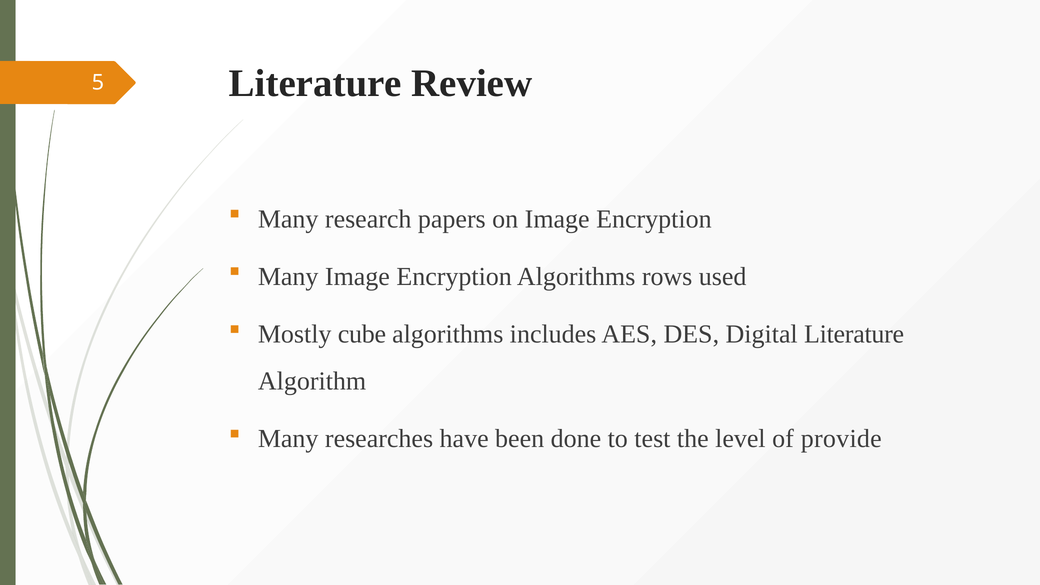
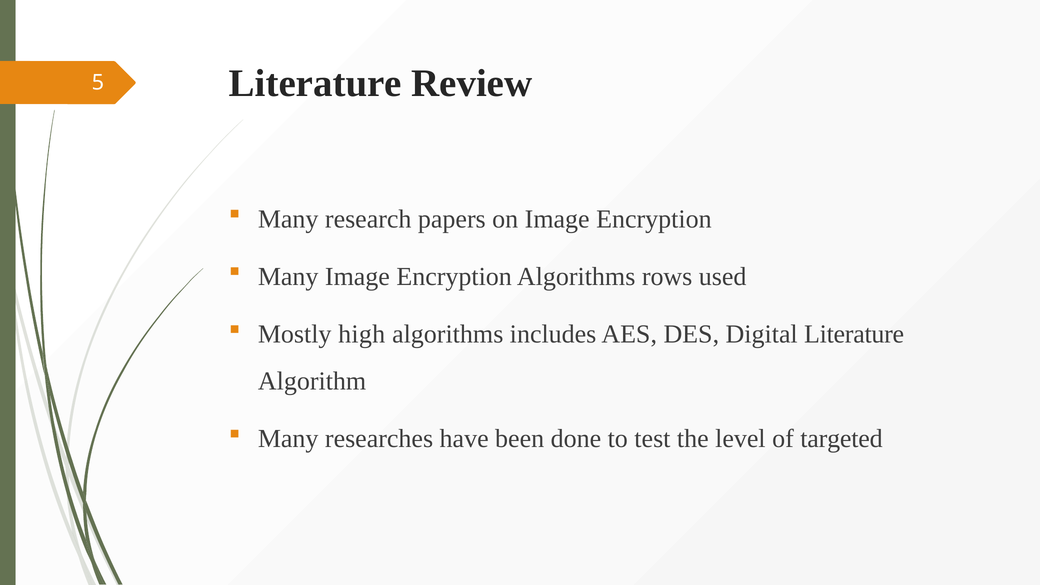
cube: cube -> high
provide: provide -> targeted
